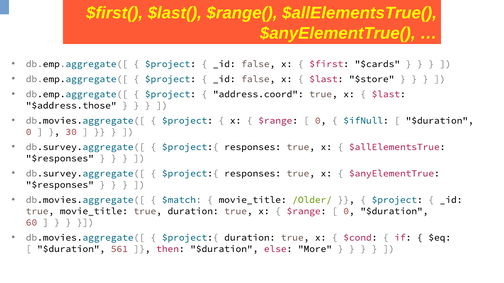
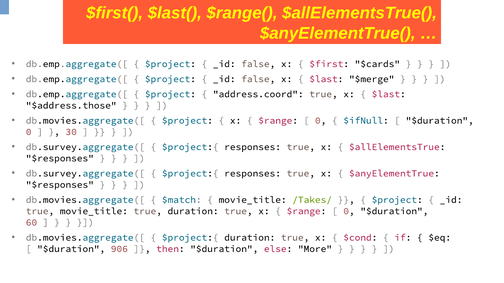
$store: $store -> $merge
/Older/: /Older/ -> /Takes/
561: 561 -> 906
